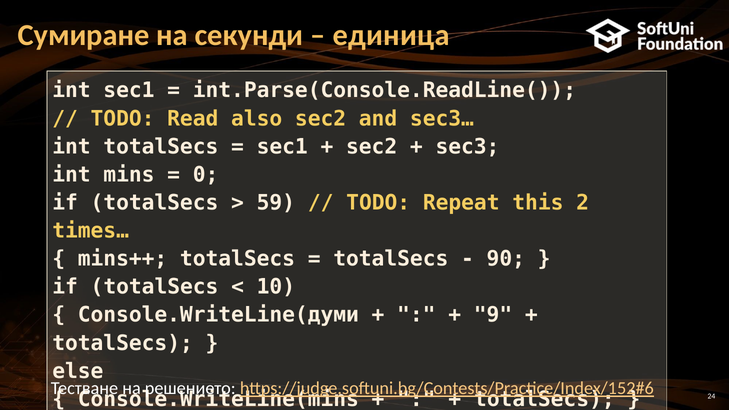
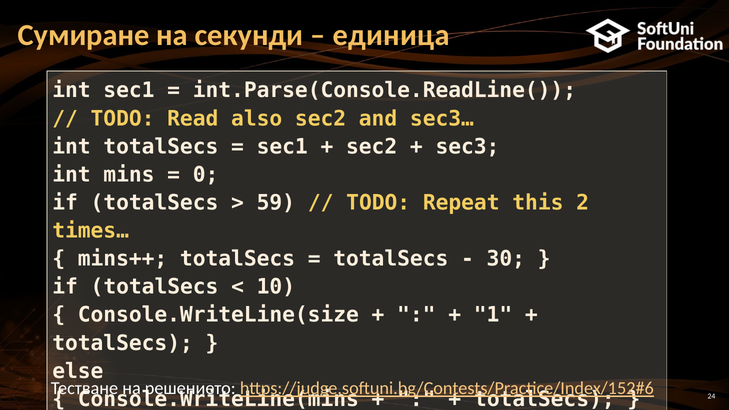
90: 90 -> 30
Console.WriteLine(думи: Console.WriteLine(думи -> Console.WriteLine(size
9: 9 -> 1
